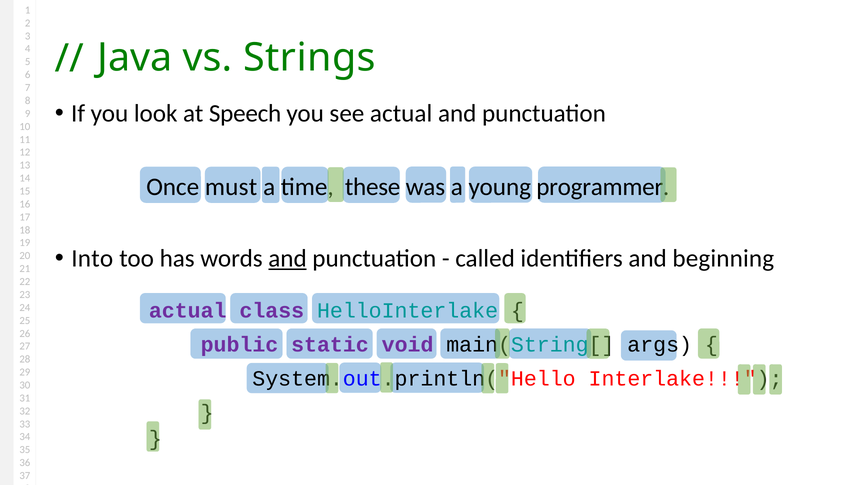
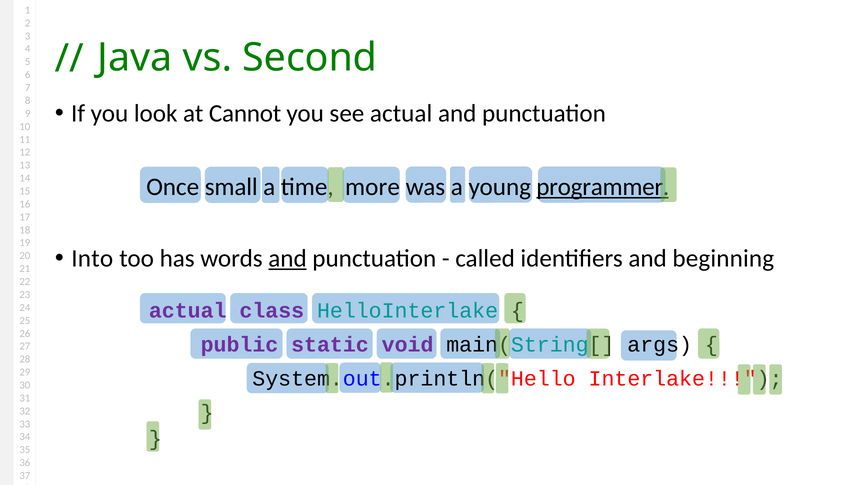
Strings: Strings -> Second
Speech: Speech -> Cannot
must: must -> small
these: these -> more
programmer underline: none -> present
